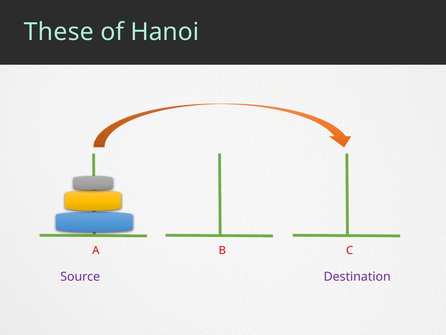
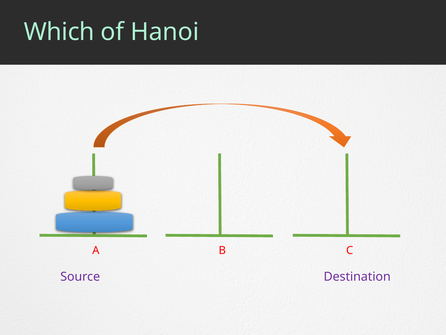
These: These -> Which
